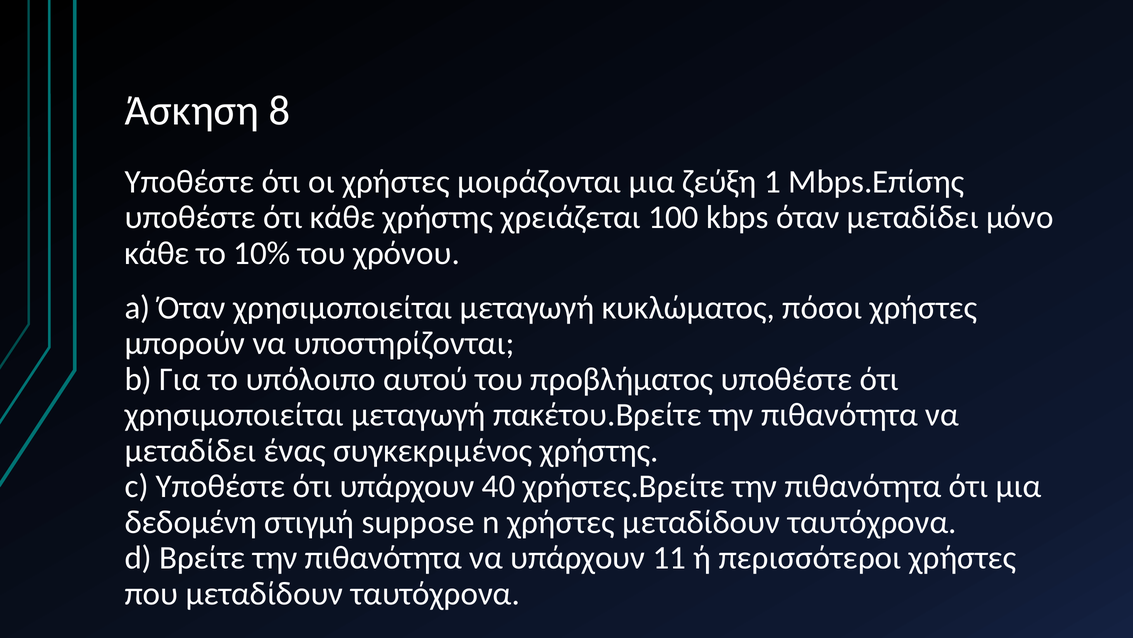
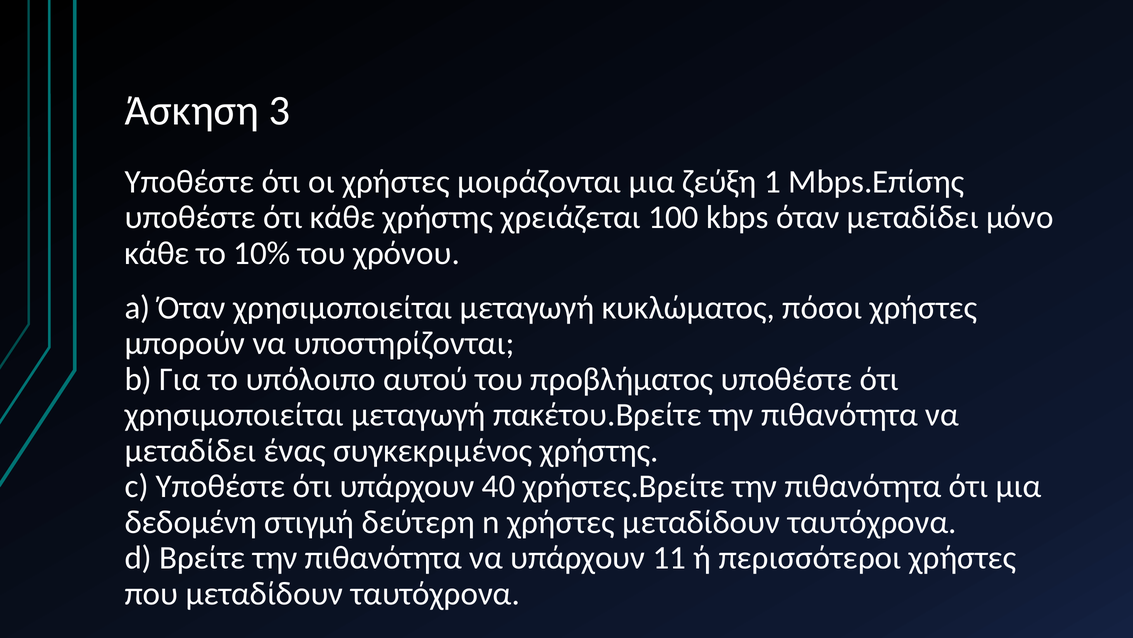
8: 8 -> 3
suppose: suppose -> δεύτερη
